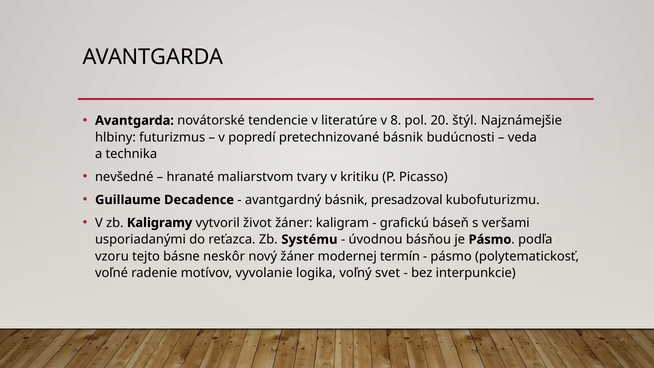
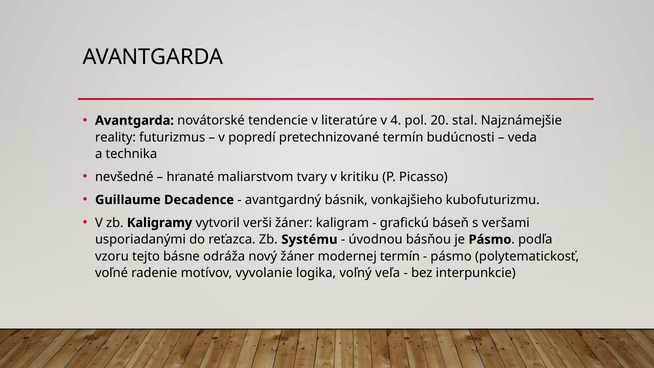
8: 8 -> 4
štýl: štýl -> stal
hlbiny: hlbiny -> reality
pretechnizované básnik: básnik -> termín
presadzoval: presadzoval -> vonkajšieho
život: život -> verši
neskôr: neskôr -> odráža
svet: svet -> veľa
